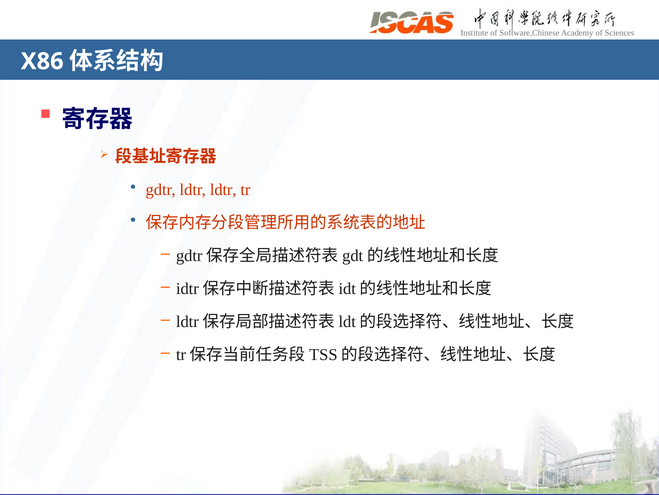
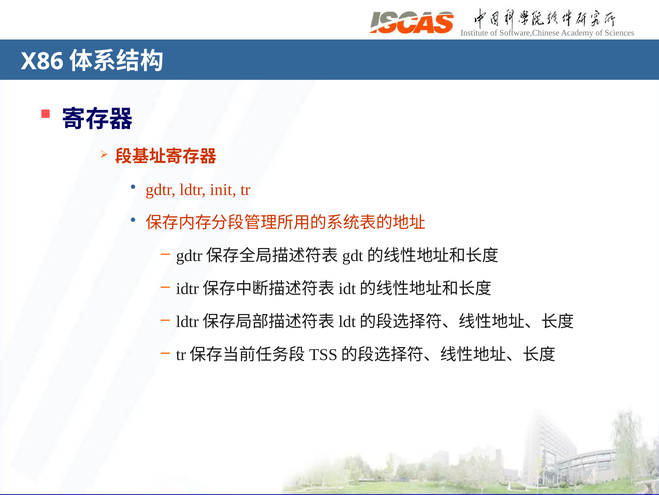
ldtr ldtr: ldtr -> init
